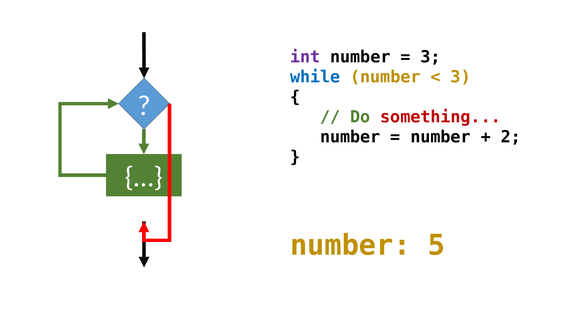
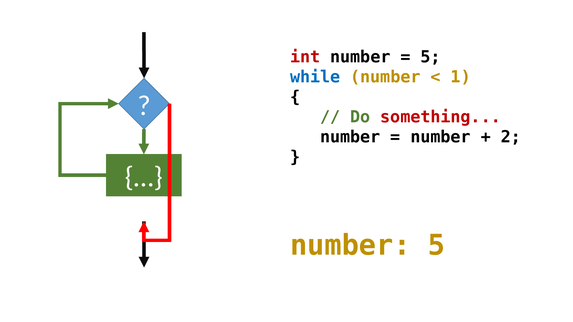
int colour: purple -> red
3 at (431, 57): 3 -> 5
3 at (461, 77): 3 -> 1
